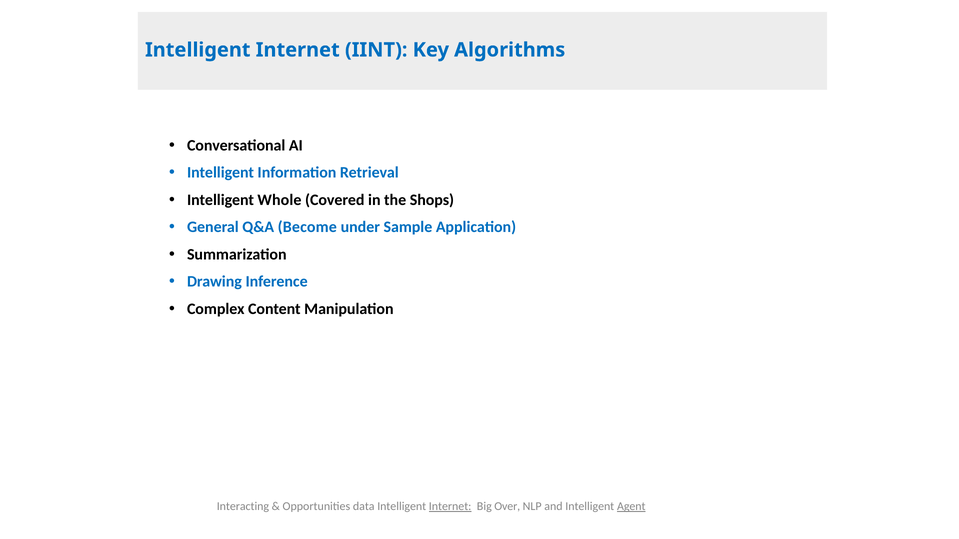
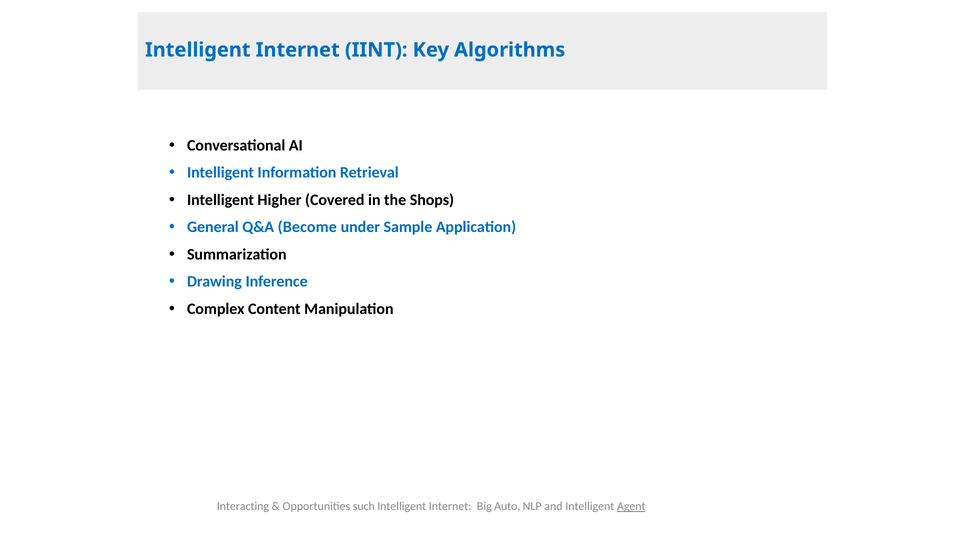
Whole: Whole -> Higher
data: data -> such
Internet at (450, 507) underline: present -> none
Over: Over -> Auto
